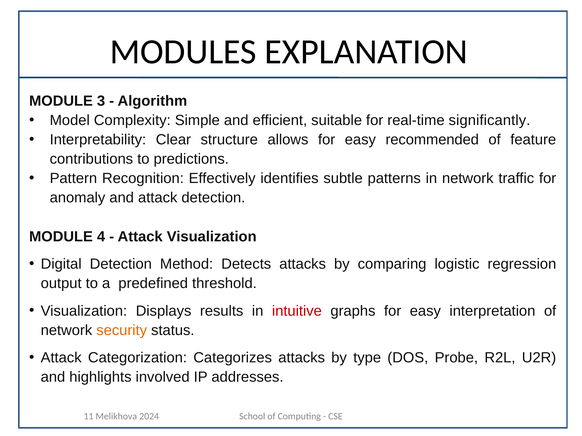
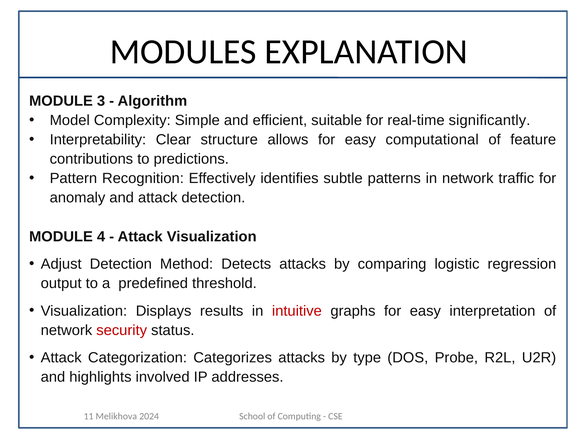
recommended: recommended -> computational
Digital: Digital -> Adjust
security colour: orange -> red
